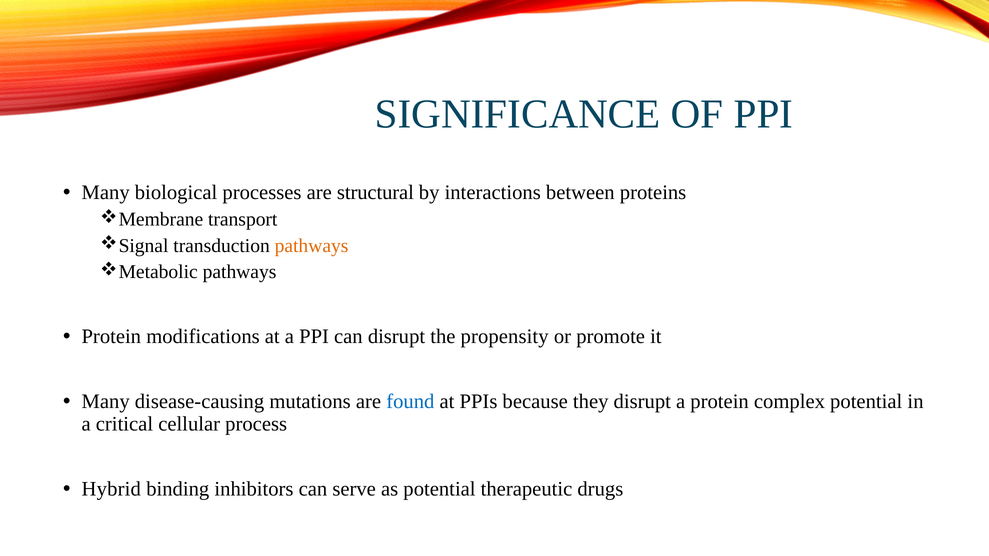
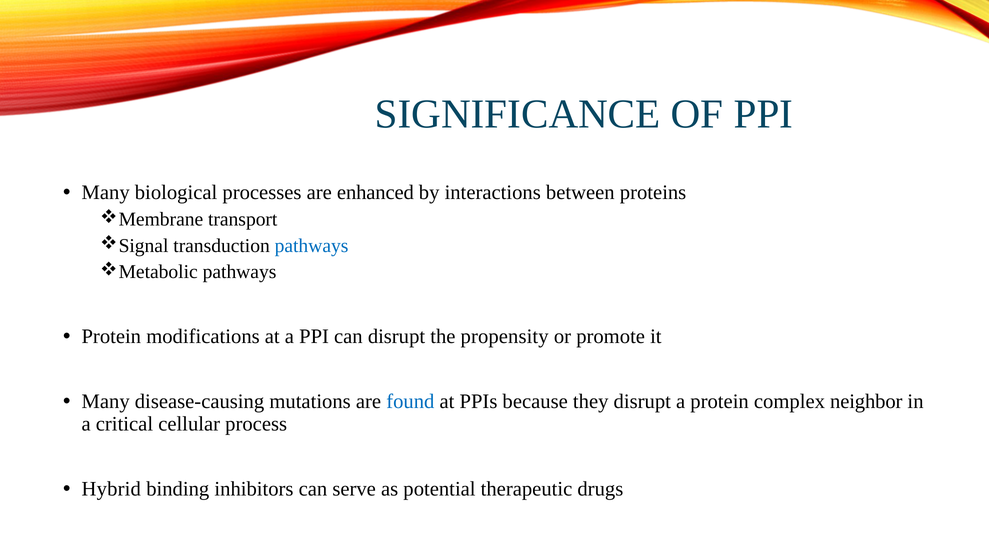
structural: structural -> enhanced
pathways at (312, 246) colour: orange -> blue
complex potential: potential -> neighbor
